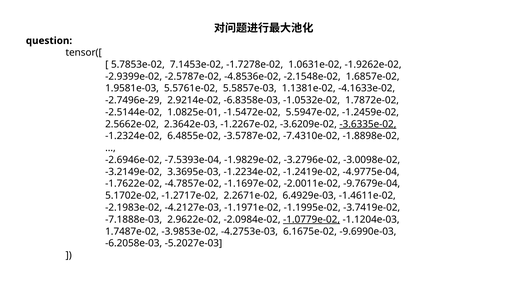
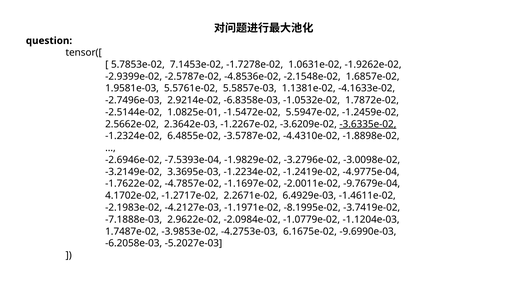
-2.7496e-29: -2.7496e-29 -> -2.7496e-03
-7.4310e-02: -7.4310e-02 -> -4.4310e-02
5.1702e-02: 5.1702e-02 -> 4.1702e-02
-1.1995e-02: -1.1995e-02 -> -8.1995e-02
-1.0779e-02 underline: present -> none
